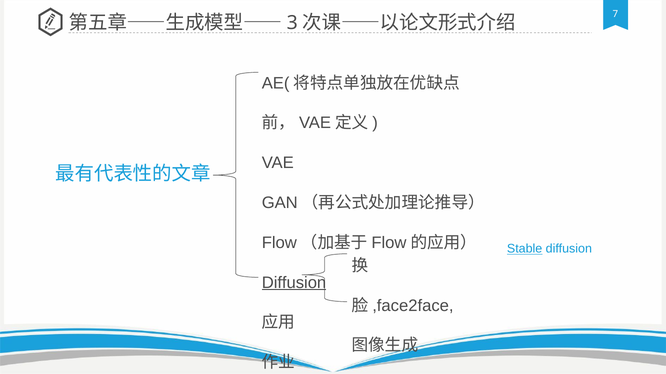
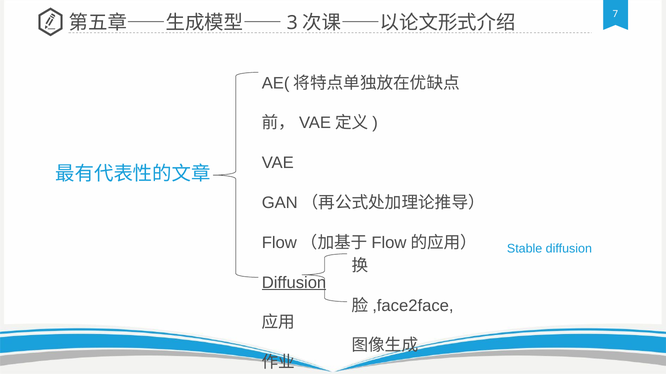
Stable underline: present -> none
